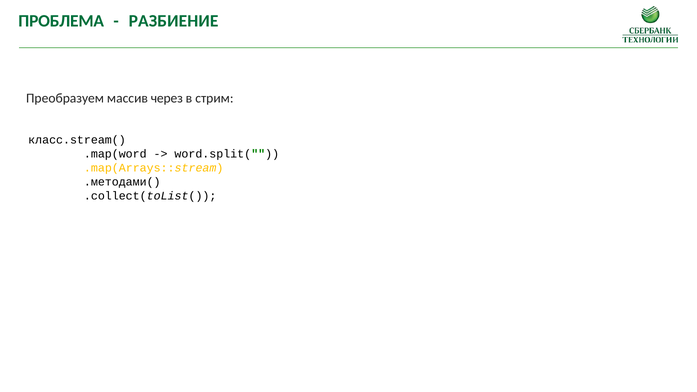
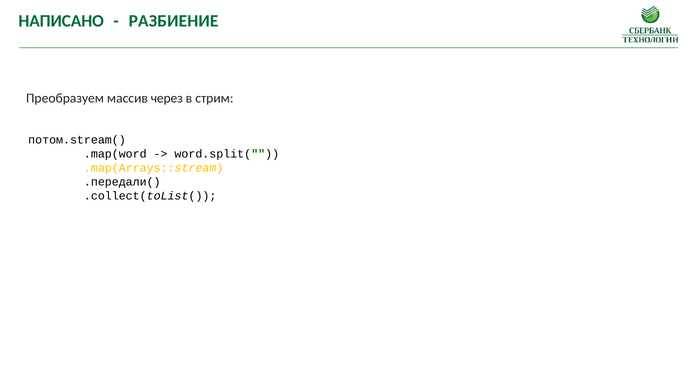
ПРОБЛЕМА: ПРОБЛЕМА -> НАПИСАНО
класс.stream(: класс.stream( -> потом.stream(
.методами(: .методами( -> .передали(
